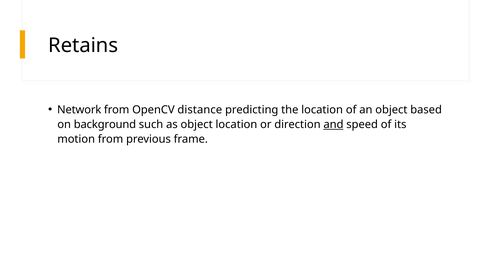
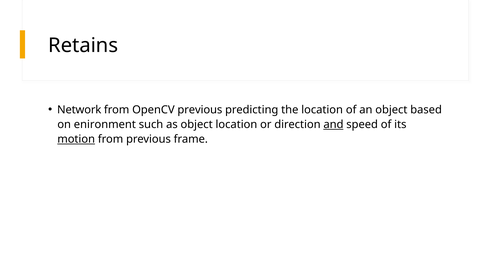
OpenCV distance: distance -> previous
background: background -> enironment
motion underline: none -> present
